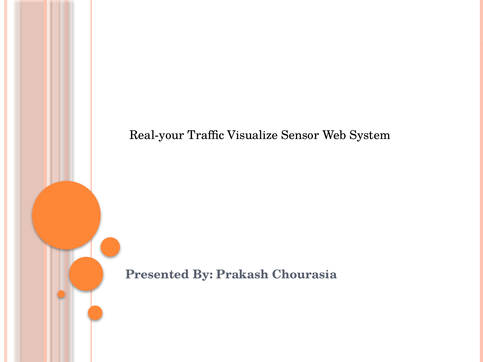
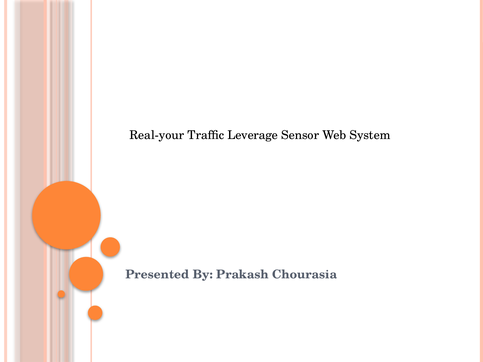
Visualize: Visualize -> Leverage
